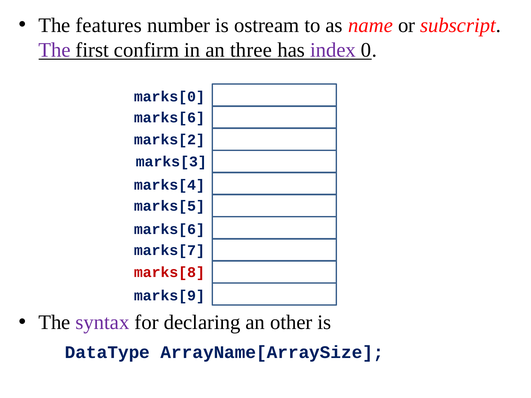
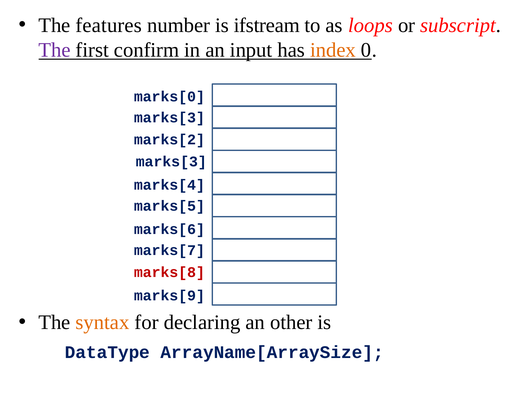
ostream: ostream -> ifstream
name: name -> loops
three: three -> input
index colour: purple -> orange
marks[6 at (169, 118): marks[6 -> marks[3
syntax colour: purple -> orange
